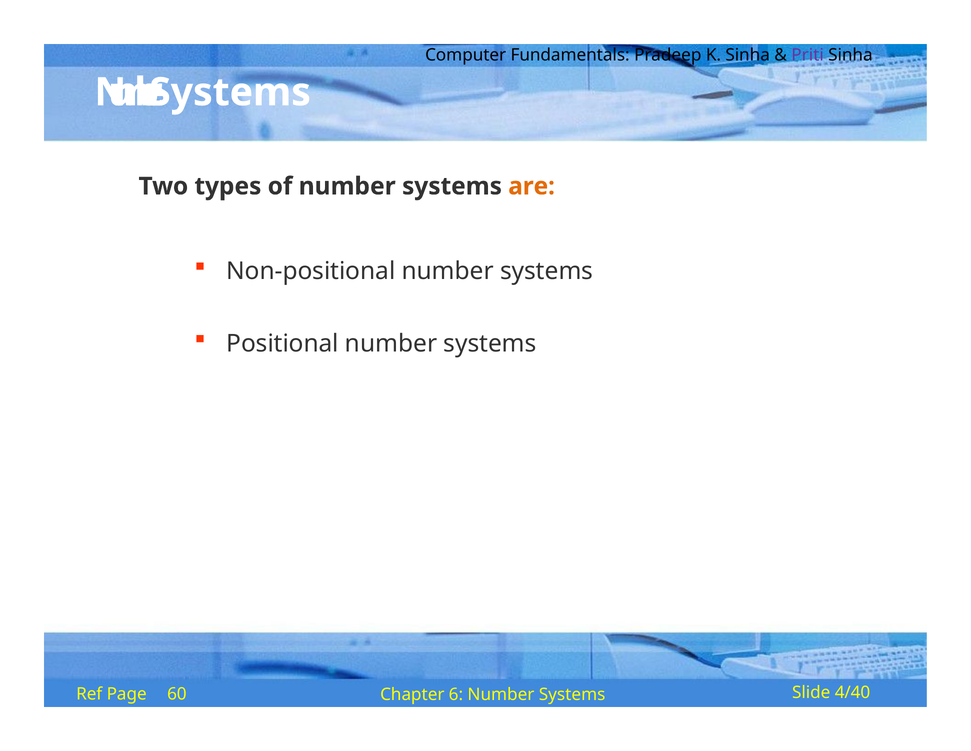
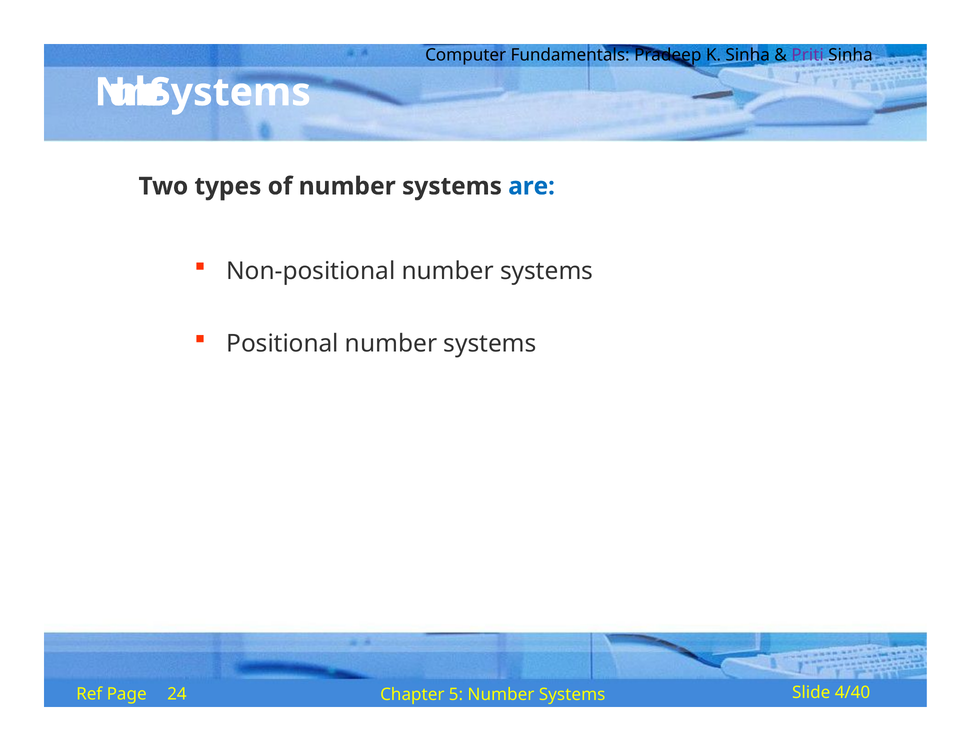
are colour: orange -> blue
60: 60 -> 24
6: 6 -> 5
